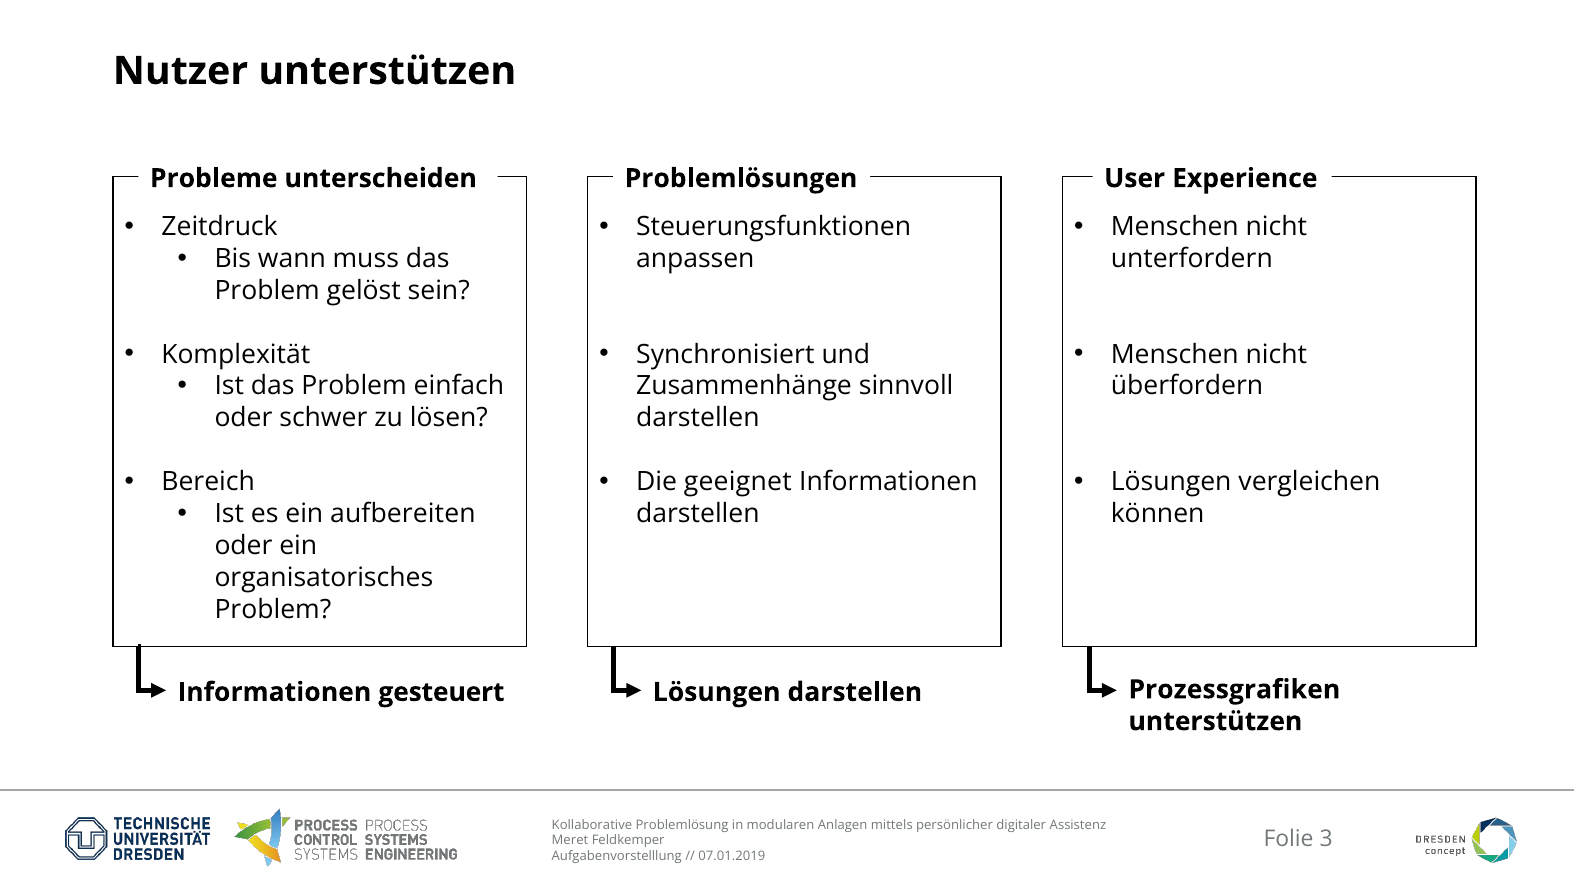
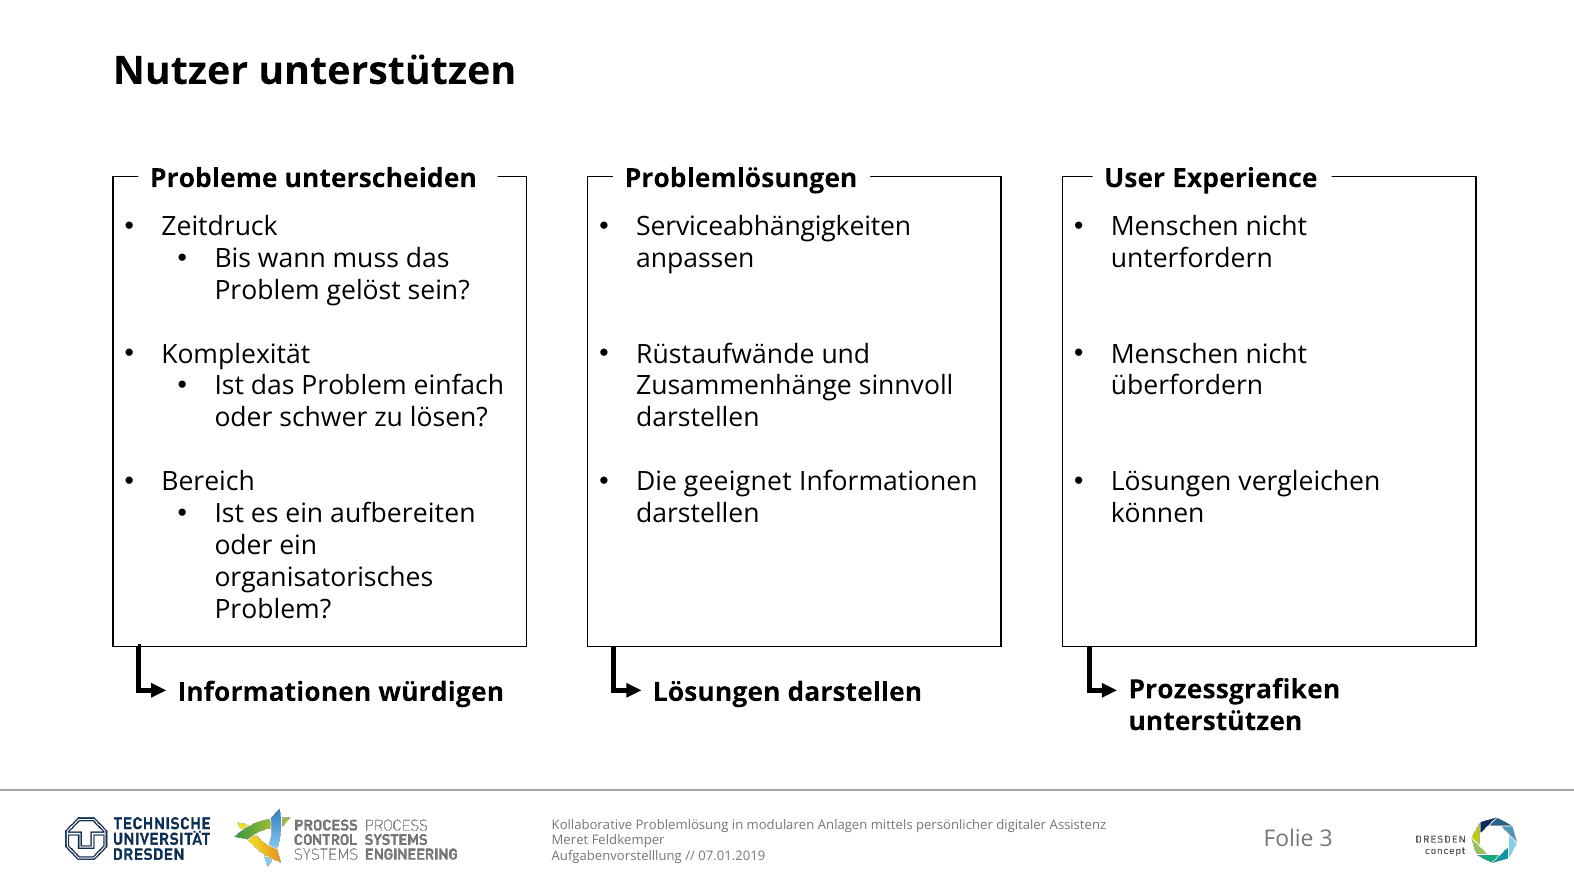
Steuerungsfunktionen: Steuerungsfunktionen -> Serviceabhängigkeiten
Synchronisiert: Synchronisiert -> Rüstaufwände
gesteuert: gesteuert -> würdigen
